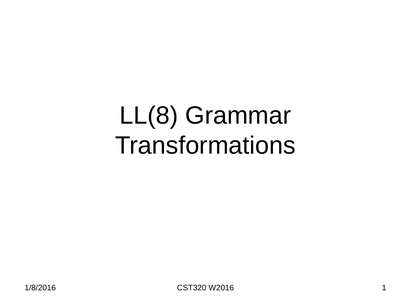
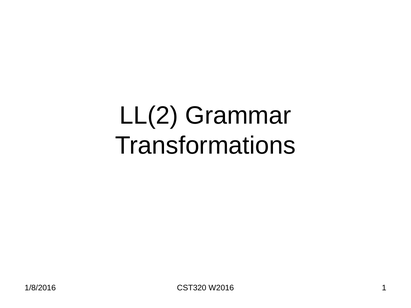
LL(8: LL(8 -> LL(2
